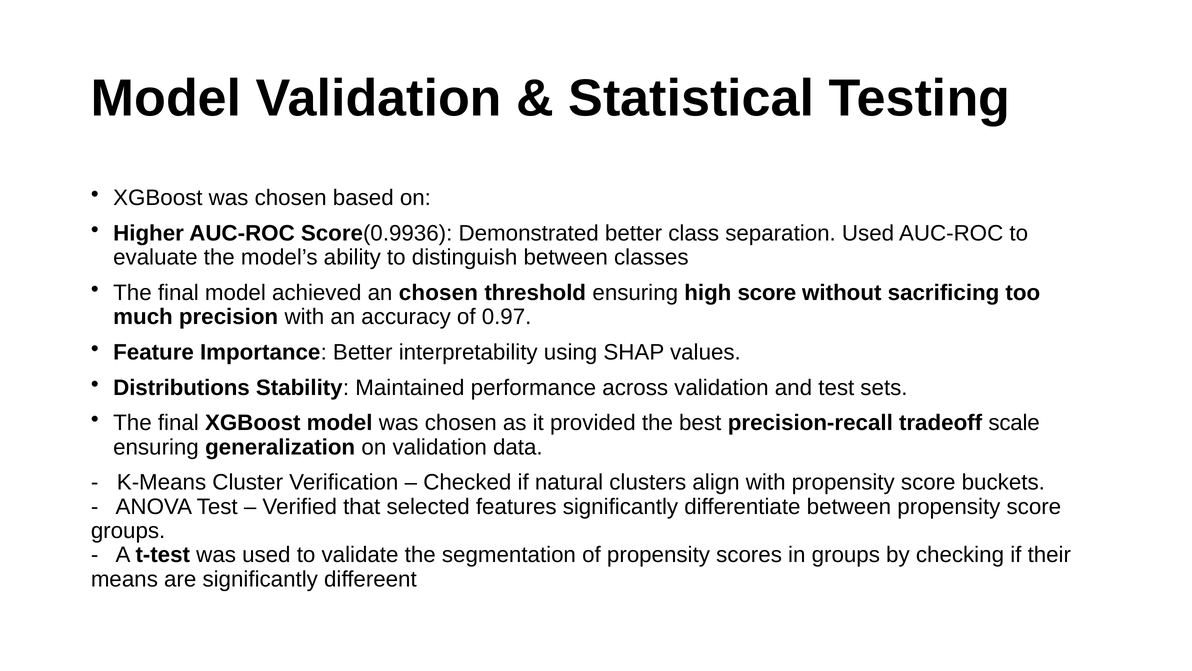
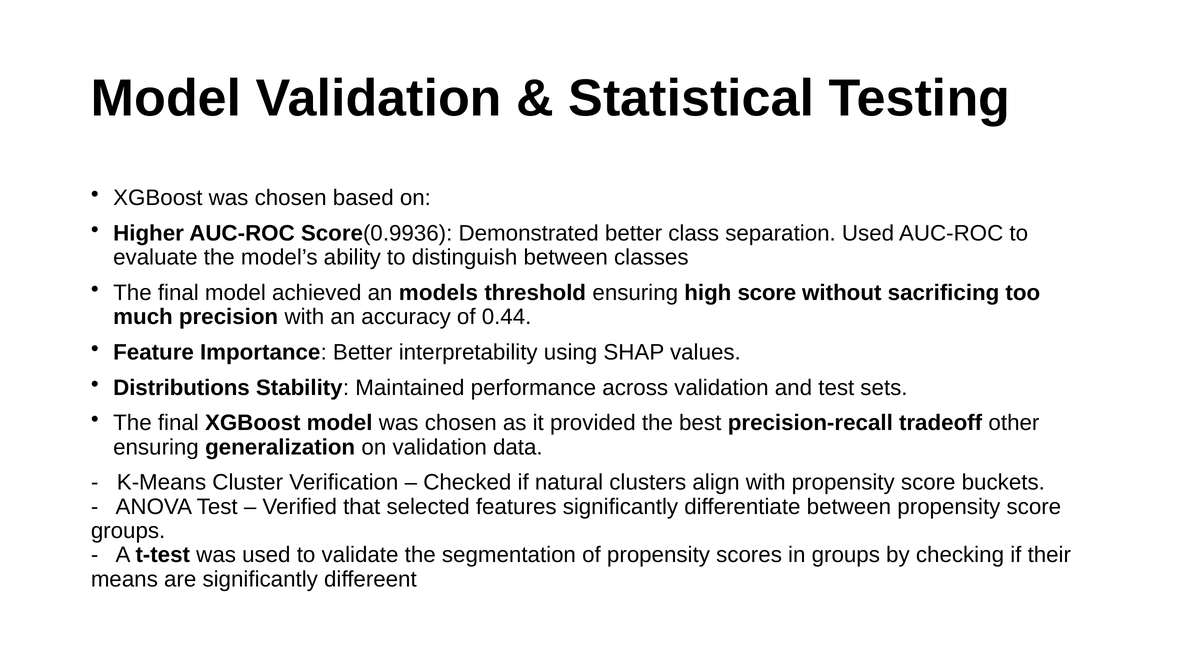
an chosen: chosen -> models
0.97: 0.97 -> 0.44
scale: scale -> other
